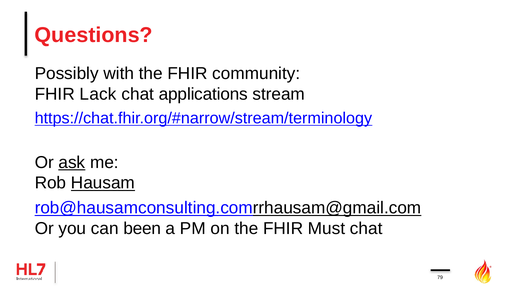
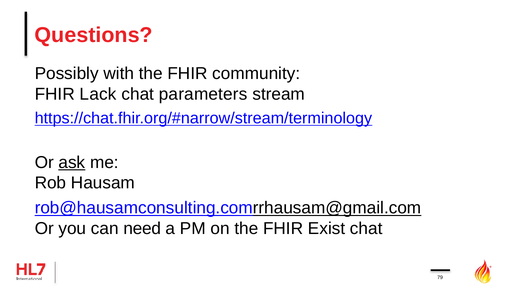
applications: applications -> parameters
Hausam underline: present -> none
been: been -> need
Must: Must -> Exist
